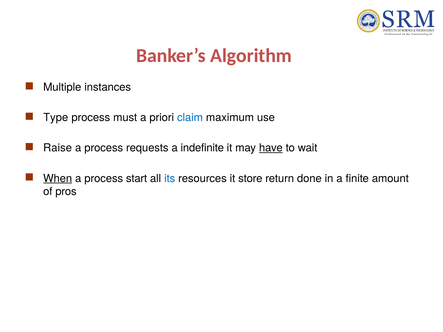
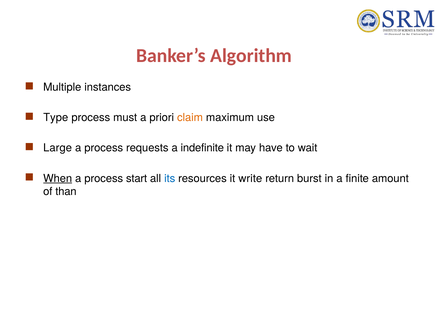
claim colour: blue -> orange
Raise: Raise -> Large
have underline: present -> none
store: store -> write
done: done -> burst
pros: pros -> than
